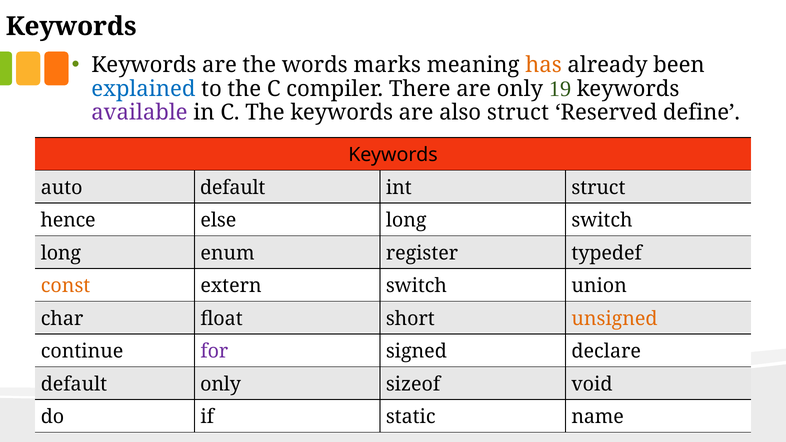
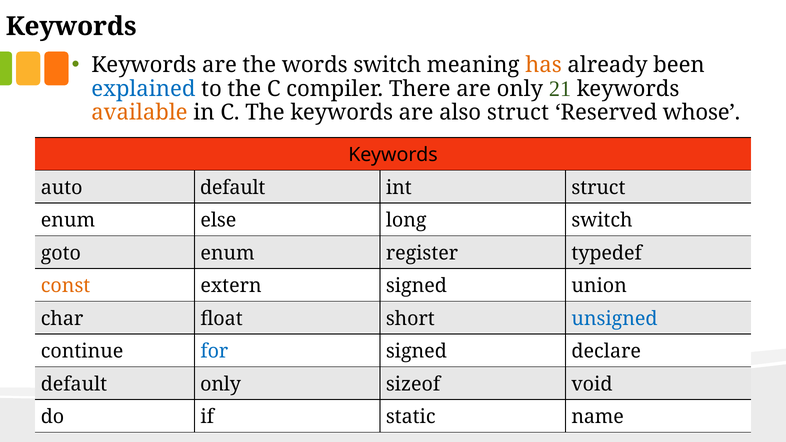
words marks: marks -> switch
19: 19 -> 21
available colour: purple -> orange
define: define -> whose
hence at (68, 221): hence -> enum
long at (61, 253): long -> goto
extern switch: switch -> signed
unsigned colour: orange -> blue
for colour: purple -> blue
